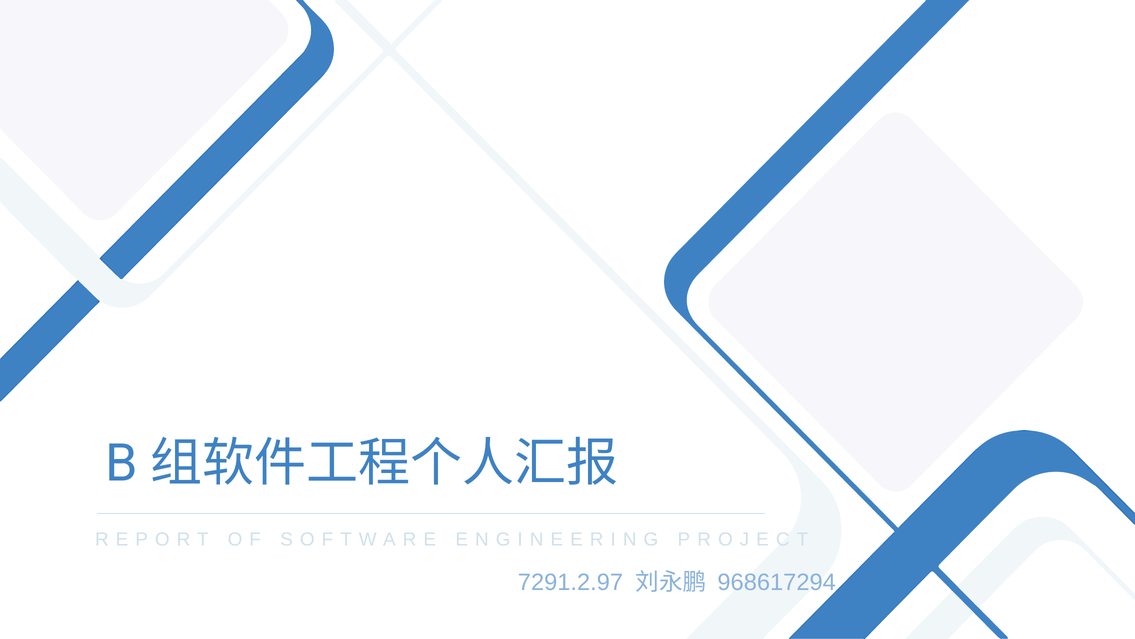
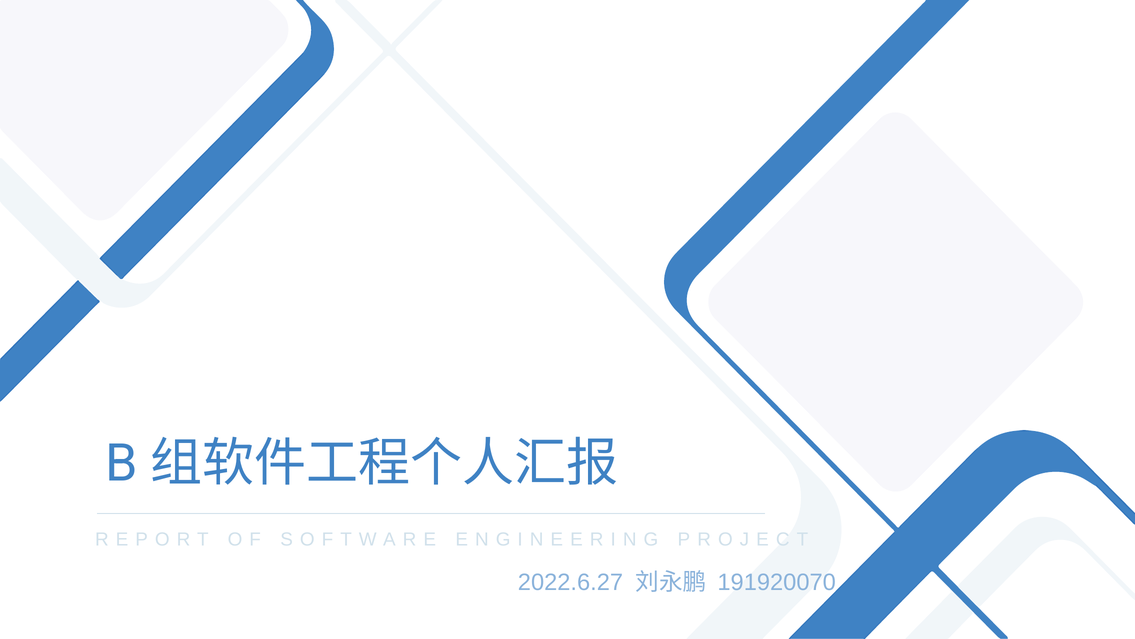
7291.2.97: 7291.2.97 -> 2022.6.27
968617294: 968617294 -> 191920070
